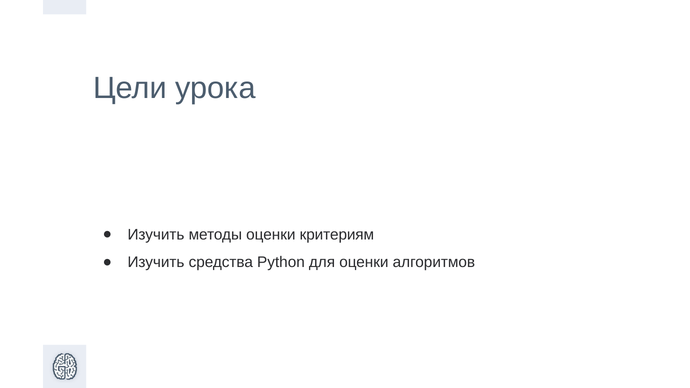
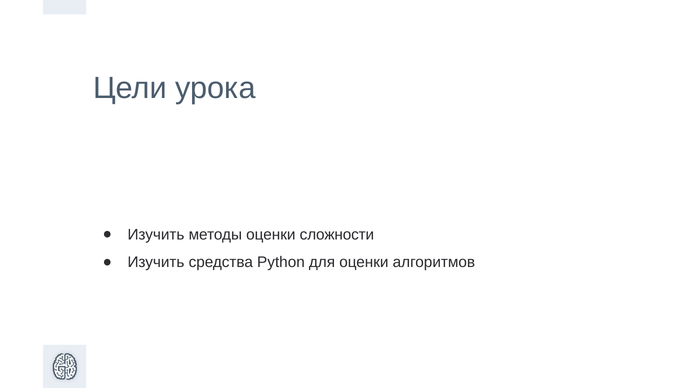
критериям: критериям -> сложности
